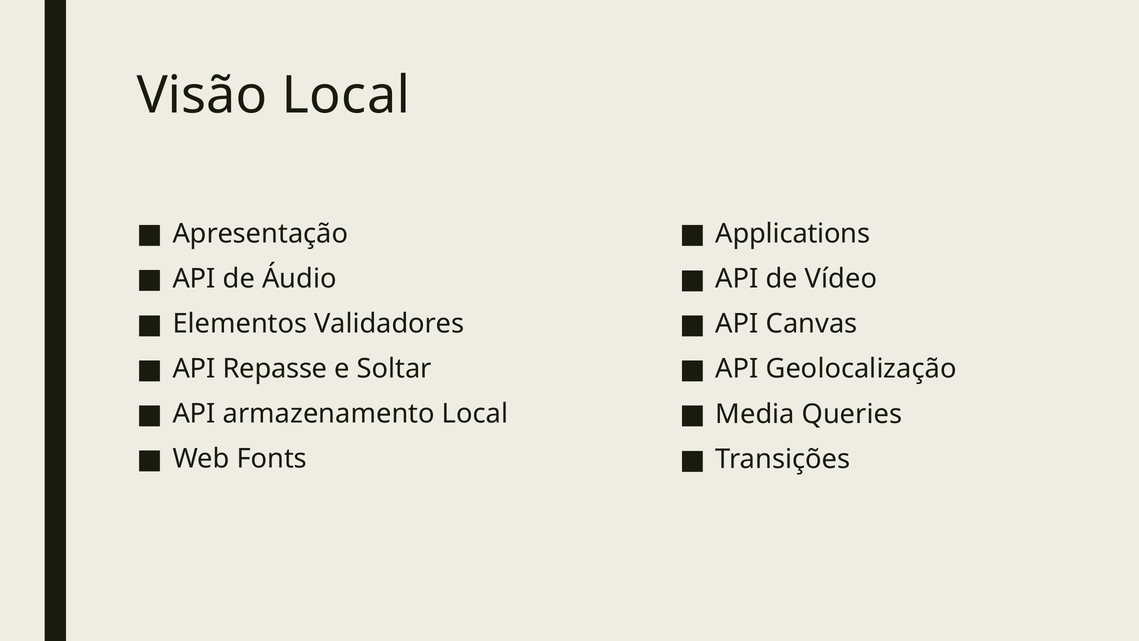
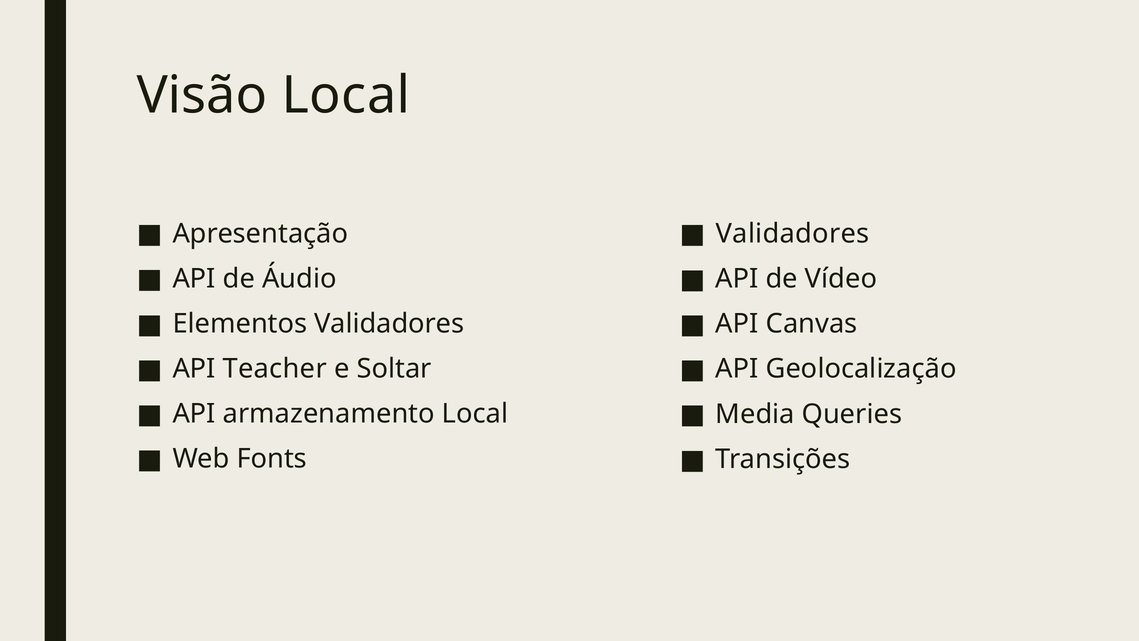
Applications at (793, 233): Applications -> Validadores
Repasse: Repasse -> Teacher
